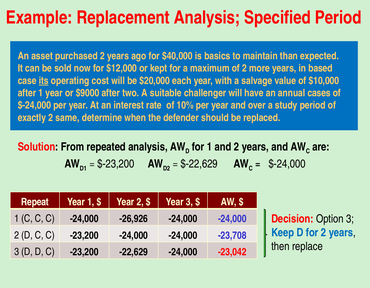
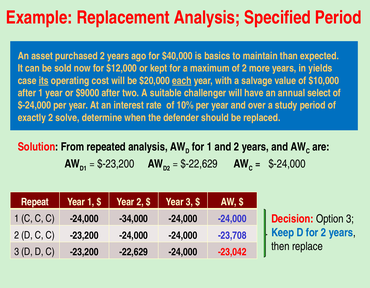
based: based -> yields
each underline: none -> present
cases: cases -> select
same: same -> solve
-26,926: -26,926 -> -34,000
